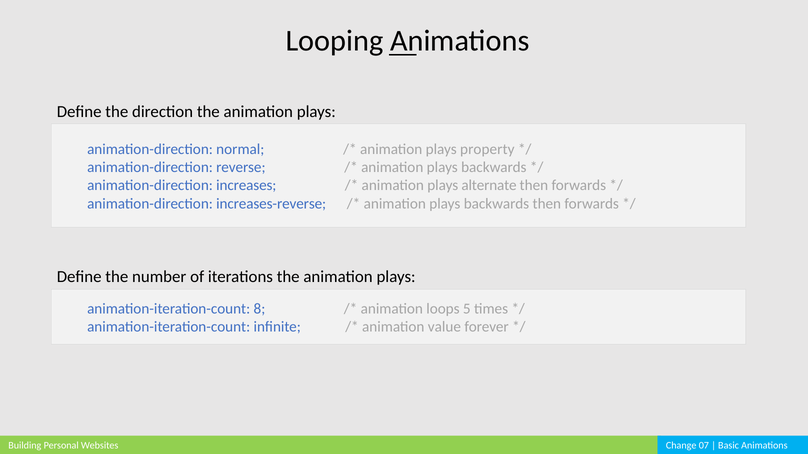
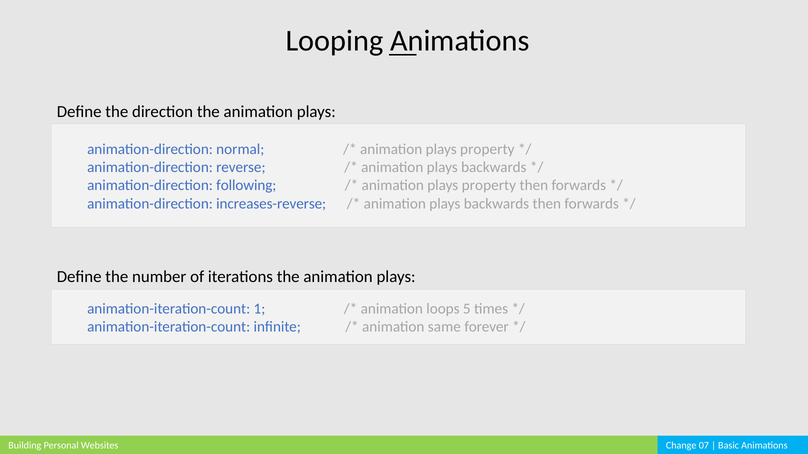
increases: increases -> following
alternate at (489, 186): alternate -> property
8: 8 -> 1
value: value -> same
